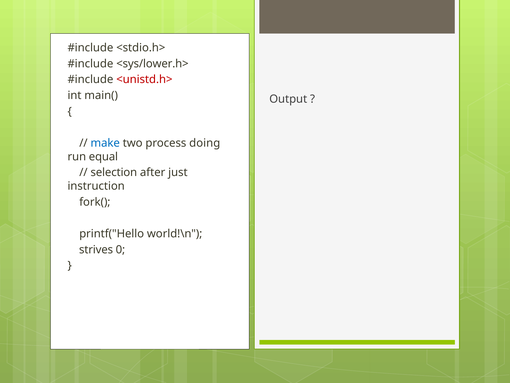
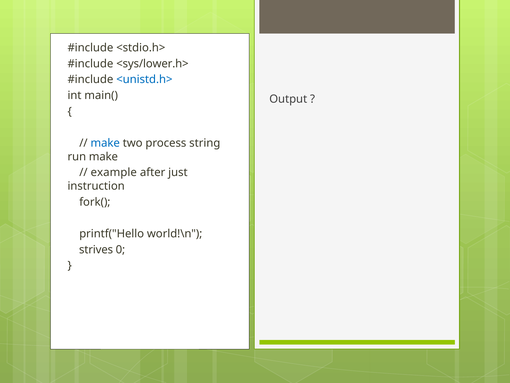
<unistd.h> colour: red -> blue
doing: doing -> string
run equal: equal -> make
selection: selection -> example
